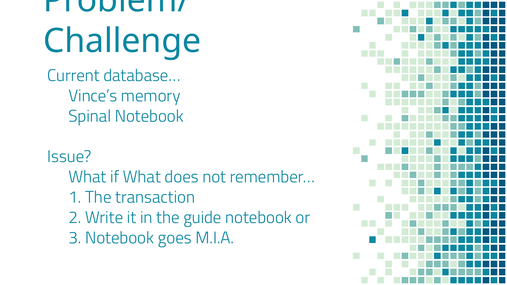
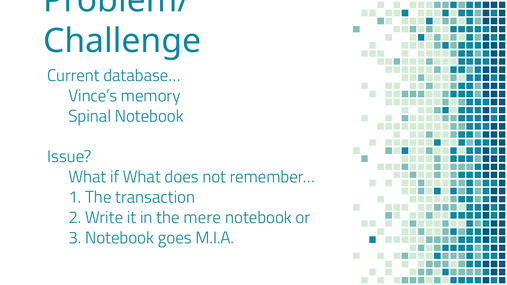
guide: guide -> mere
